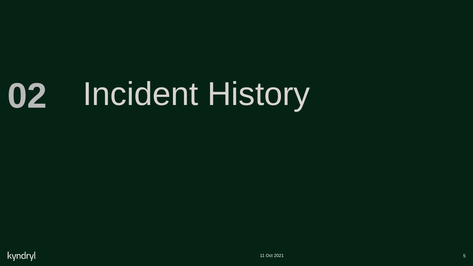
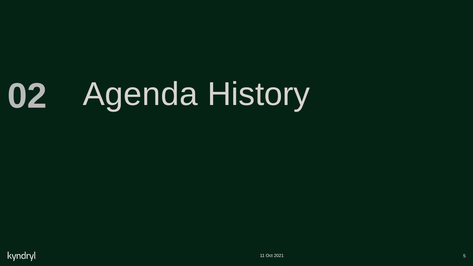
Incident: Incident -> Agenda
